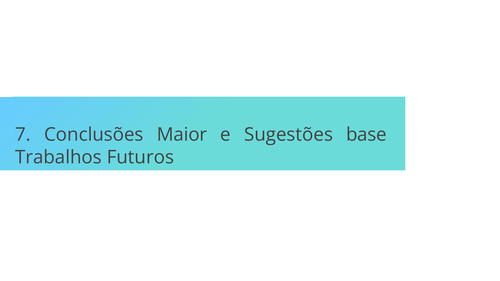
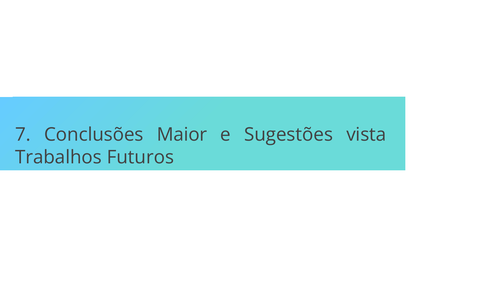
base: base -> vista
